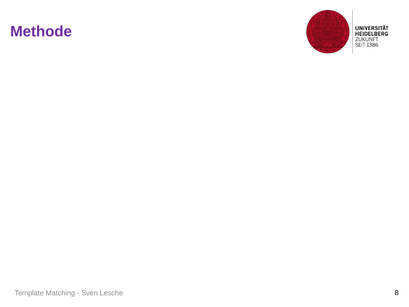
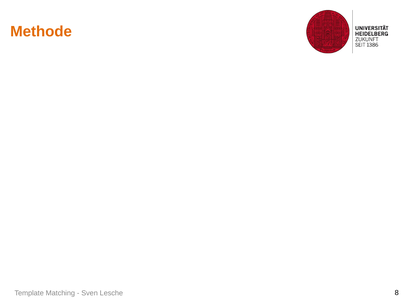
Methode colour: purple -> orange
